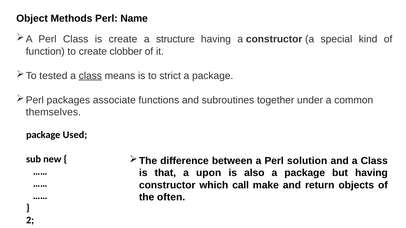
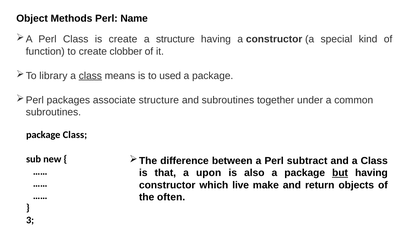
tested: tested -> library
strict: strict -> used
associate functions: functions -> structure
themselves at (53, 112): themselves -> subroutines
package Used: Used -> Class
solution: solution -> subtract
but underline: none -> present
call: call -> live
2: 2 -> 3
